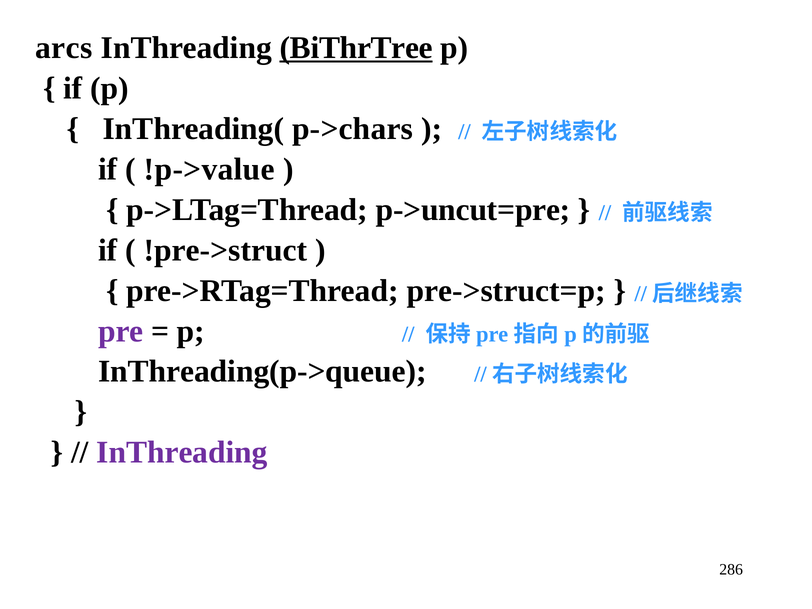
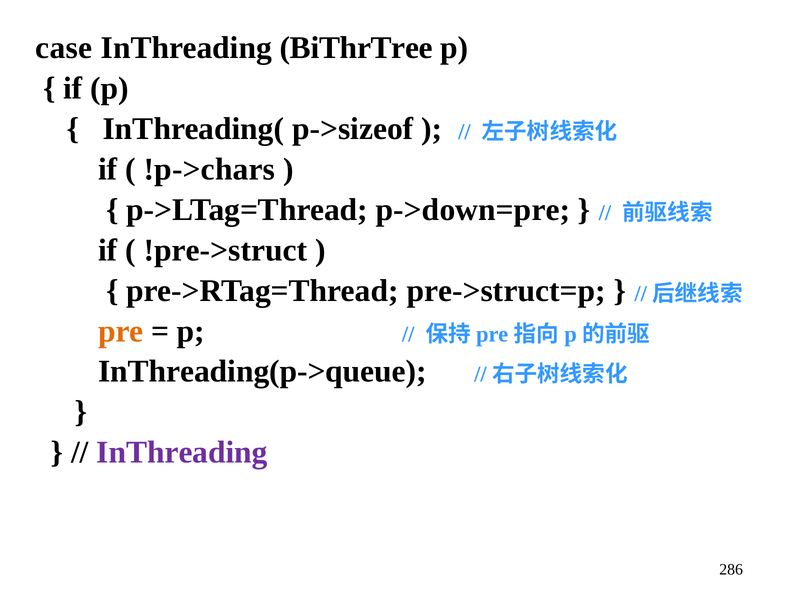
arcs: arcs -> case
BiThrTree underline: present -> none
p->chars: p->chars -> p->sizeof
!p->value: !p->value -> !p->chars
p->uncut=pre: p->uncut=pre -> p->down=pre
pre colour: purple -> orange
